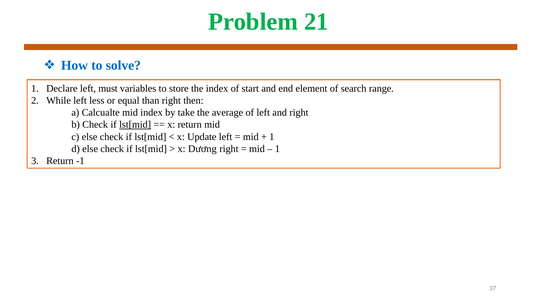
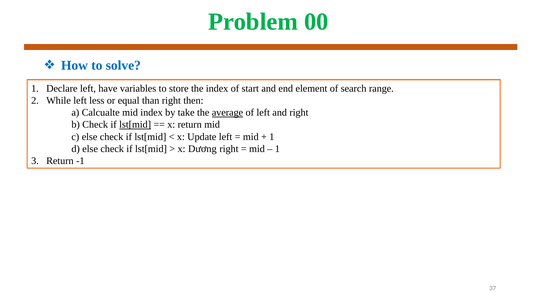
21: 21 -> 00
must: must -> have
average underline: none -> present
